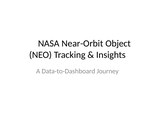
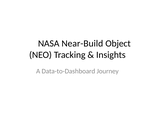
Near-Orbit: Near-Orbit -> Near-Build
